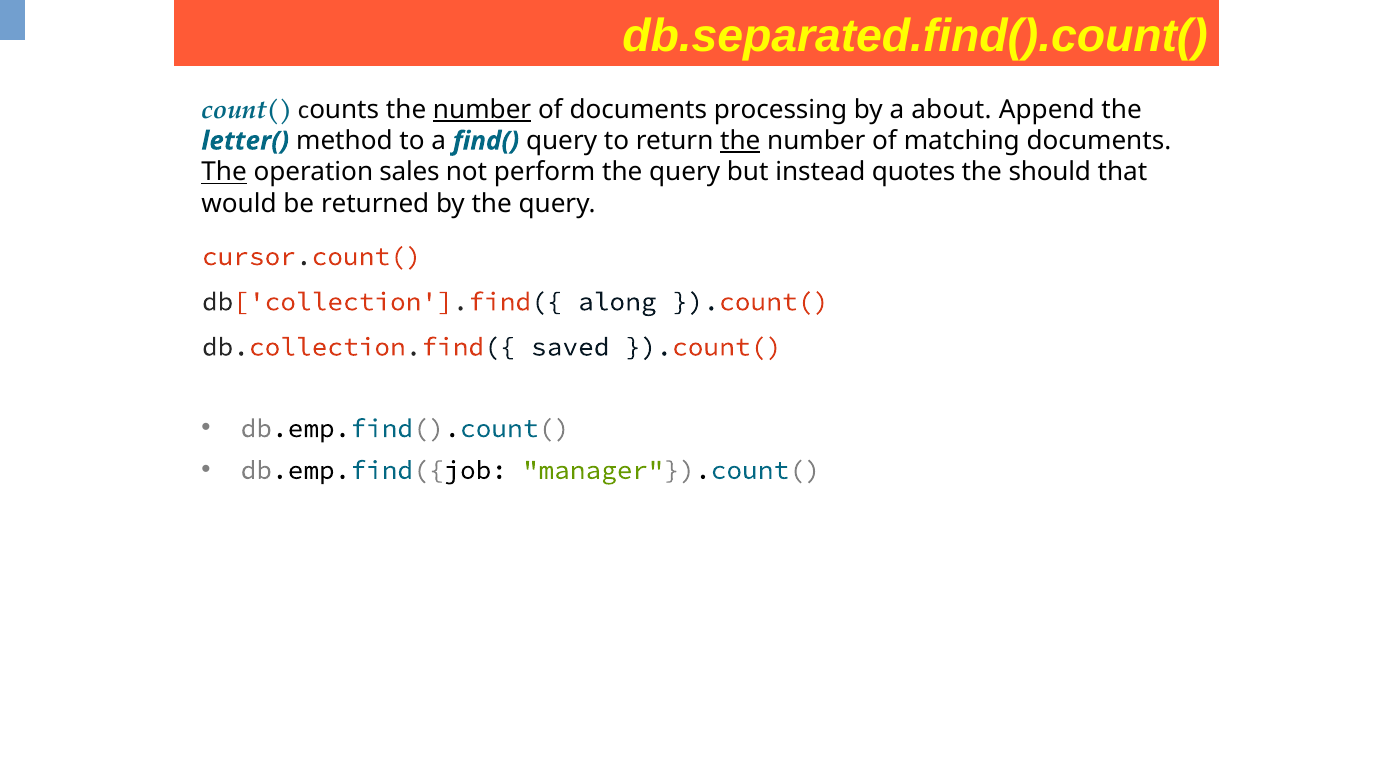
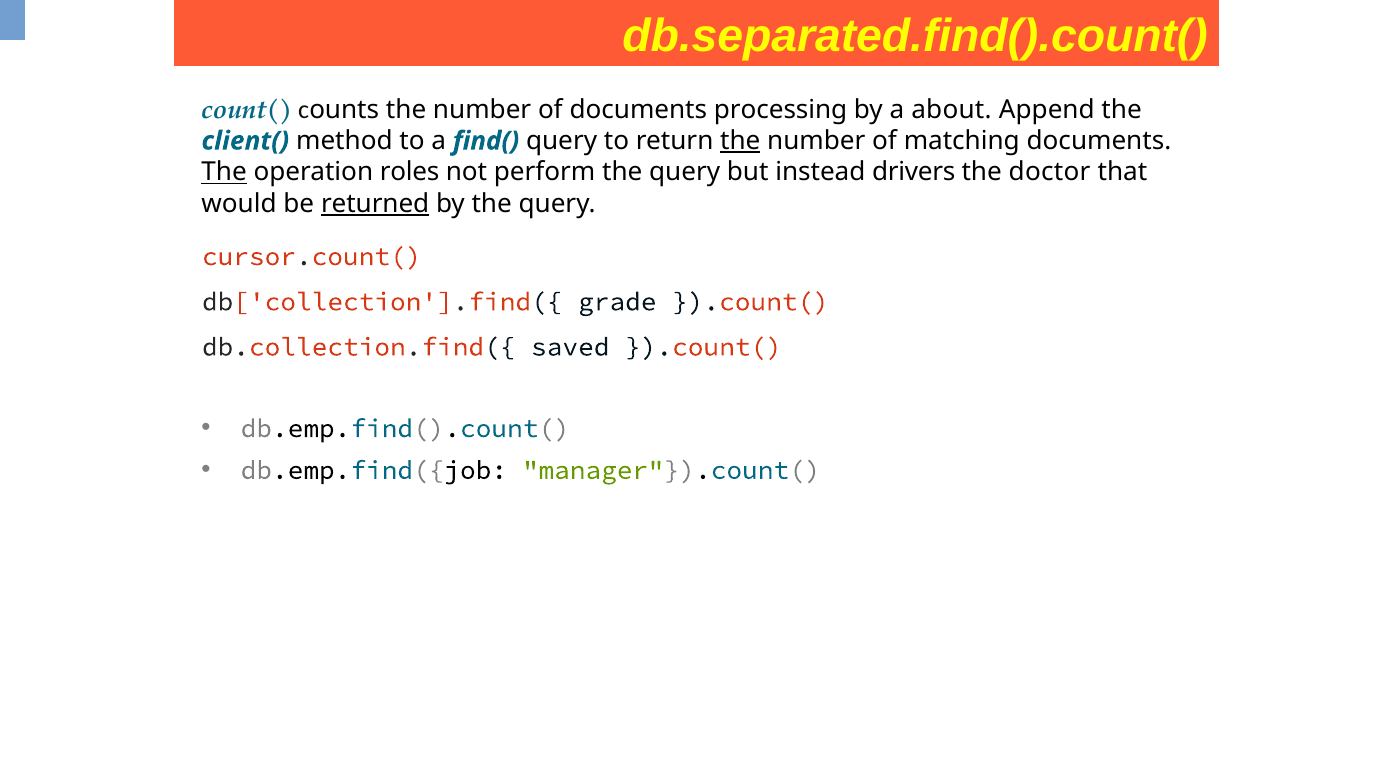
number at (482, 110) underline: present -> none
letter(: letter( -> client(
sales: sales -> roles
quotes: quotes -> drivers
should: should -> doctor
returned underline: none -> present
along: along -> grade
